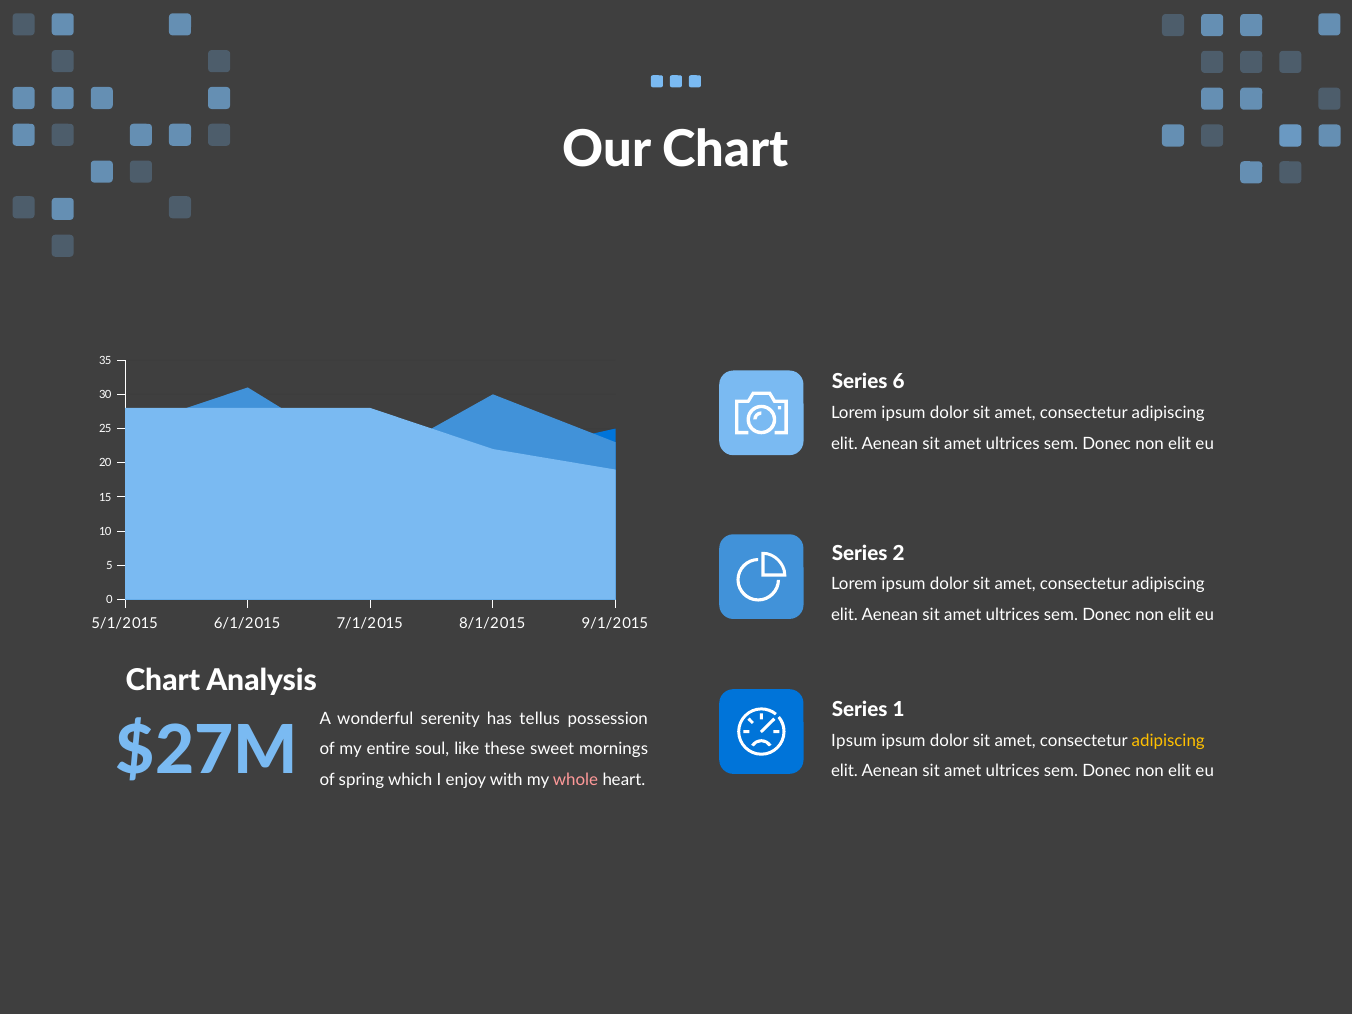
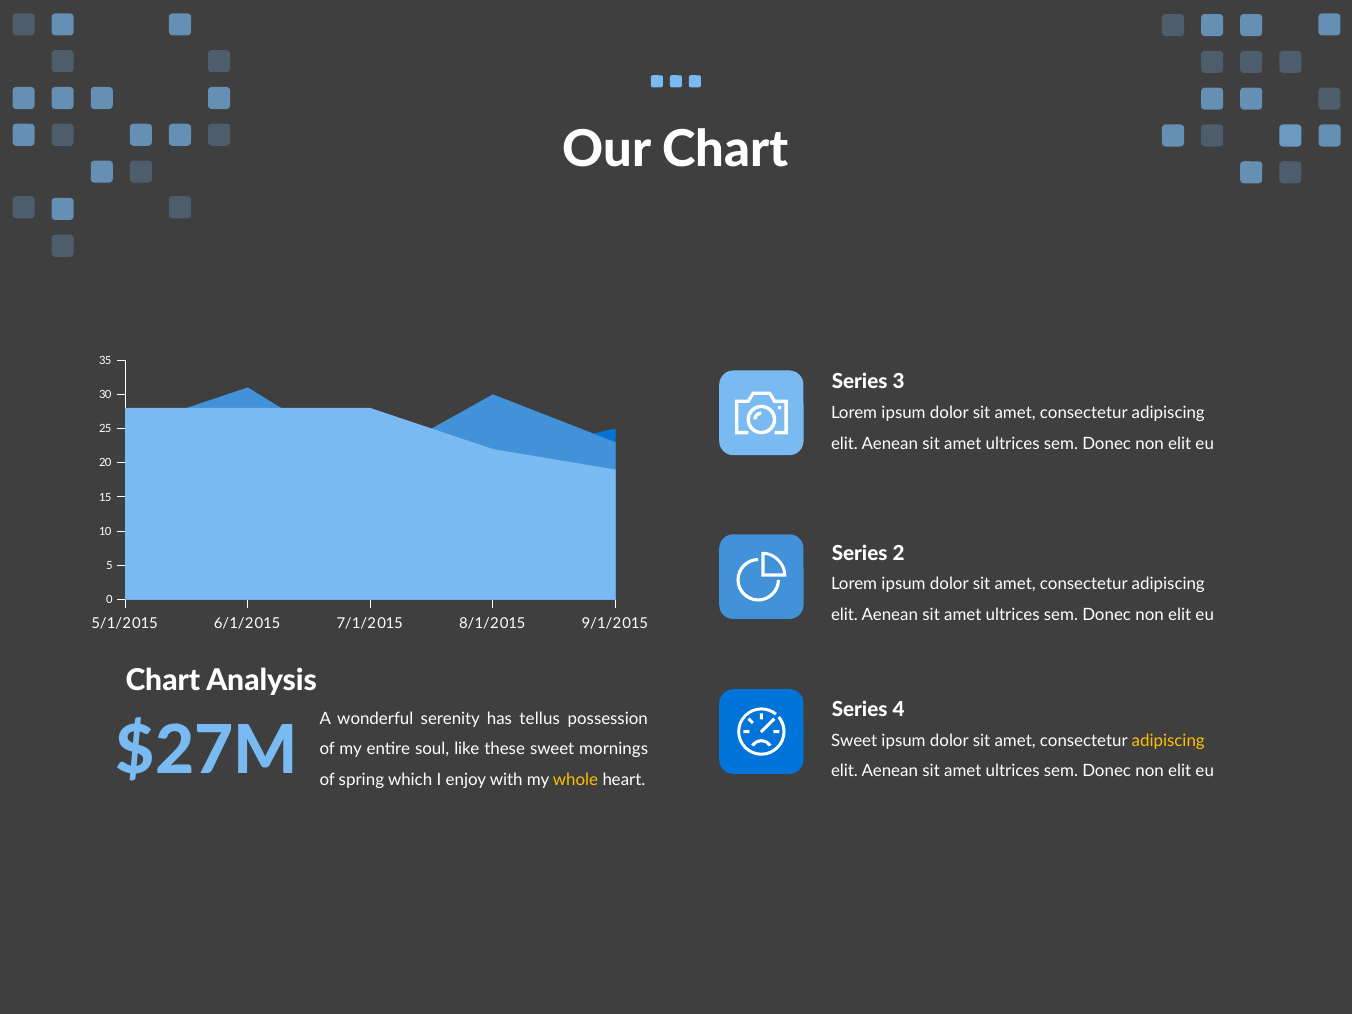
6: 6 -> 3
1: 1 -> 4
Ipsum at (854, 741): Ipsum -> Sweet
whole colour: pink -> yellow
